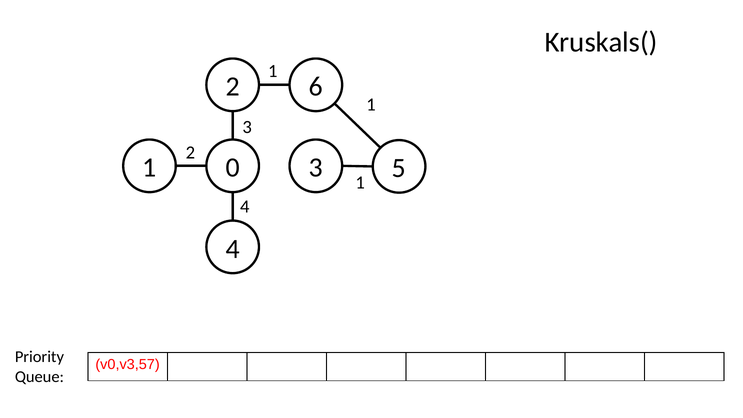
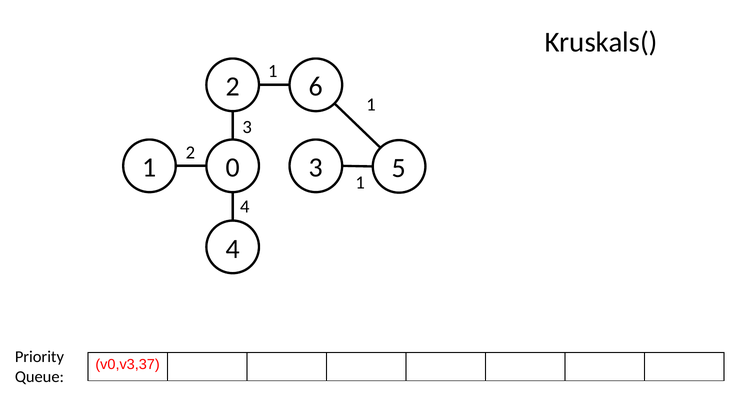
v0,v3,57: v0,v3,57 -> v0,v3,37
